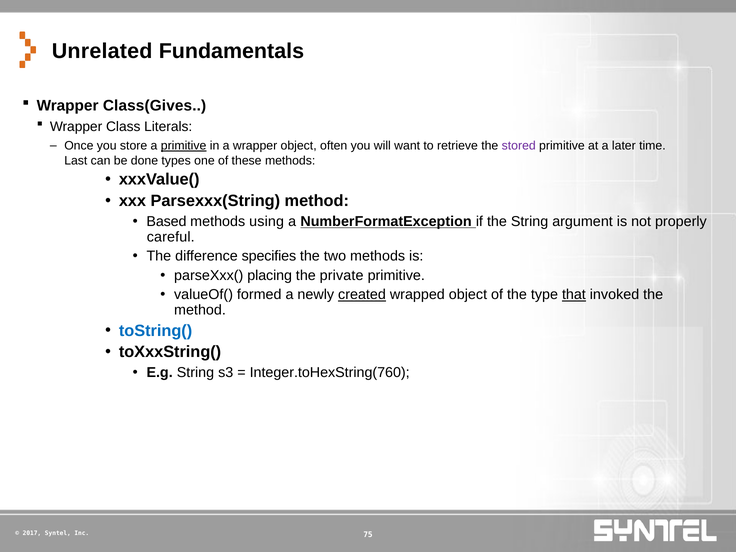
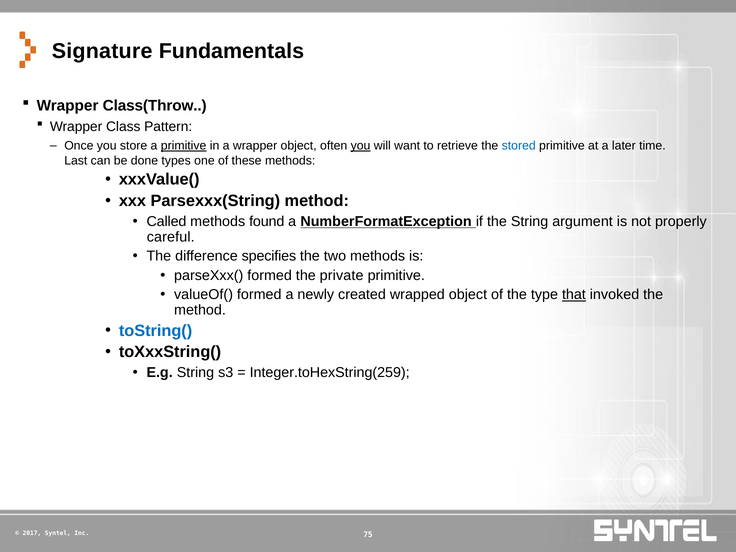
Unrelated: Unrelated -> Signature
Class(Gives: Class(Gives -> Class(Throw
Literals: Literals -> Pattern
you at (361, 146) underline: none -> present
stored colour: purple -> blue
Based: Based -> Called
using: using -> found
parseXxx( placing: placing -> formed
created underline: present -> none
Integer.toHexString(760: Integer.toHexString(760 -> Integer.toHexString(259
